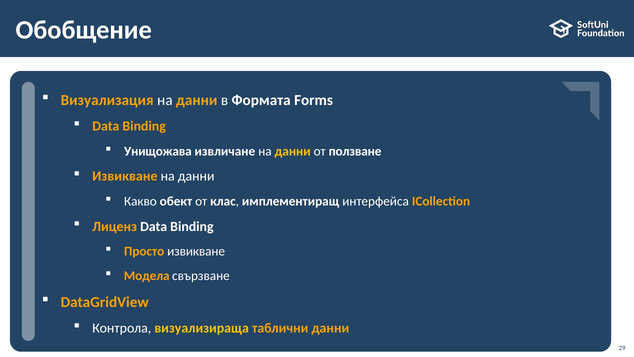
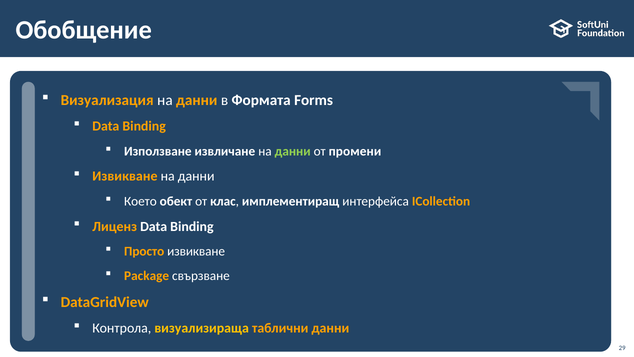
Унищожава: Унищожава -> Използване
данни at (293, 151) colour: yellow -> light green
ползване: ползване -> промени
Какво: Какво -> Което
Модела: Модела -> Package
